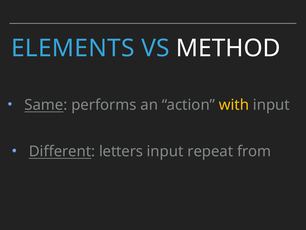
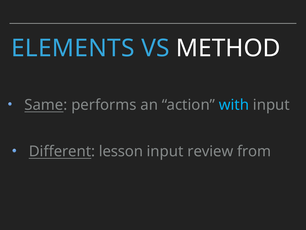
with colour: yellow -> light blue
letters: letters -> lesson
repeat: repeat -> review
